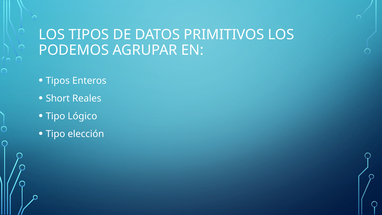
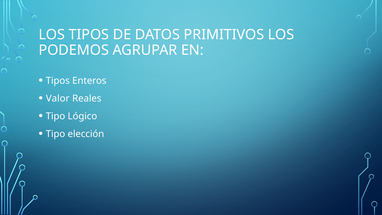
Short: Short -> Valor
